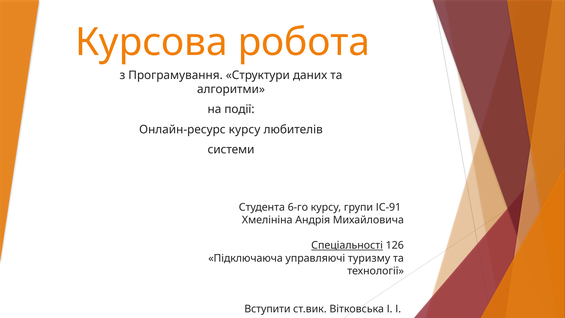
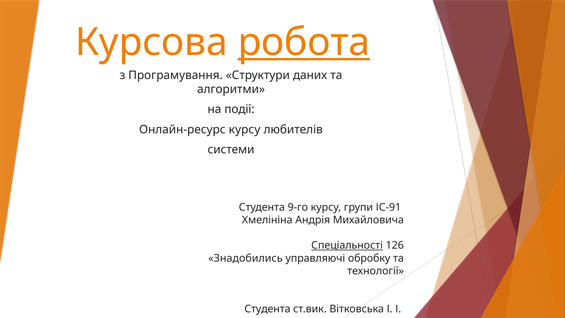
робота underline: none -> present
6-го: 6-го -> 9-го
Пiдключаюча: Пiдключаюча -> Знадобились
туризму: туризму -> обробку
Вступити at (267, 309): Вступити -> Студента
